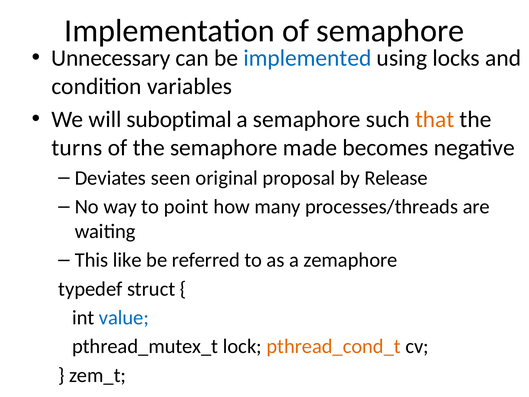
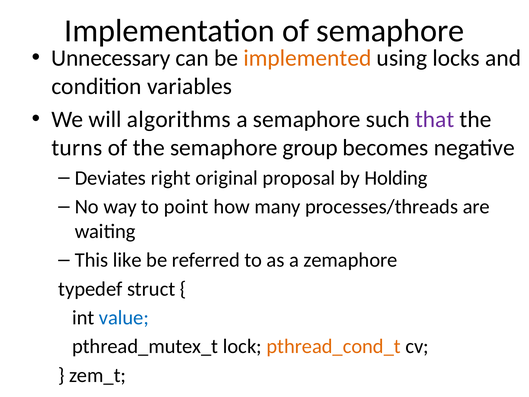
implemented colour: blue -> orange
suboptimal: suboptimal -> algorithms
that colour: orange -> purple
made: made -> group
seen: seen -> right
Release: Release -> Holding
